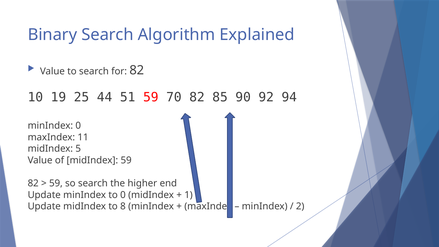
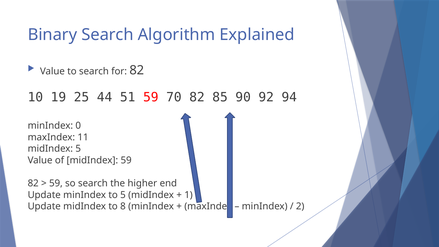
to 0: 0 -> 5
